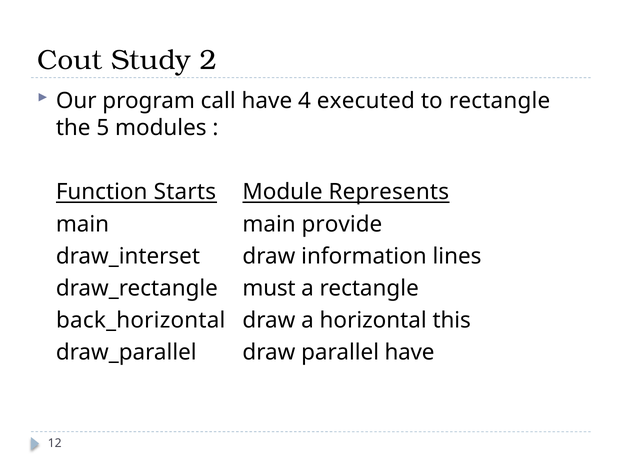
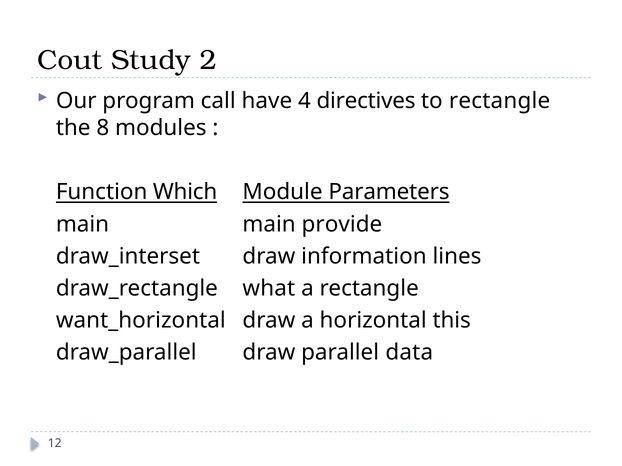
executed: executed -> directives
5: 5 -> 8
Starts: Starts -> Which
Represents: Represents -> Parameters
must: must -> what
back_horizontal: back_horizontal -> want_horizontal
parallel have: have -> data
